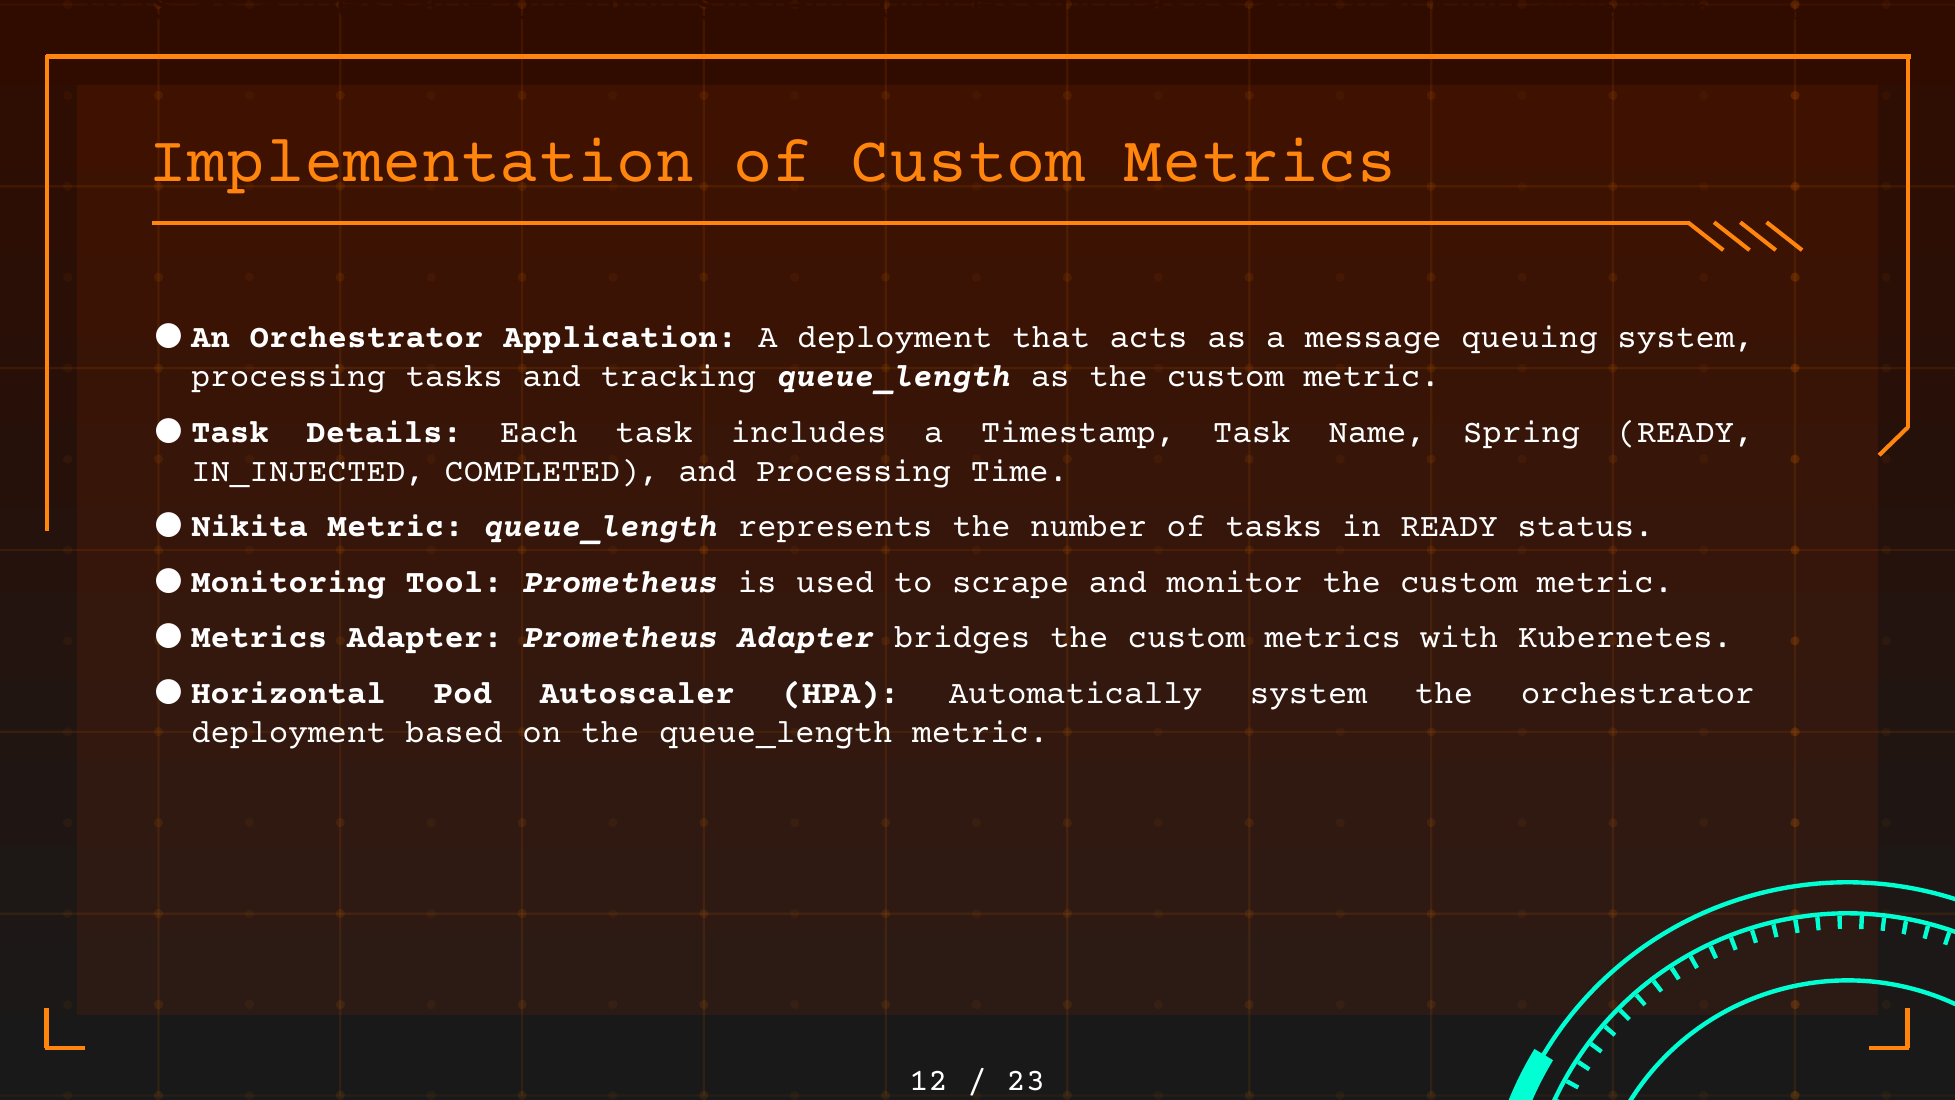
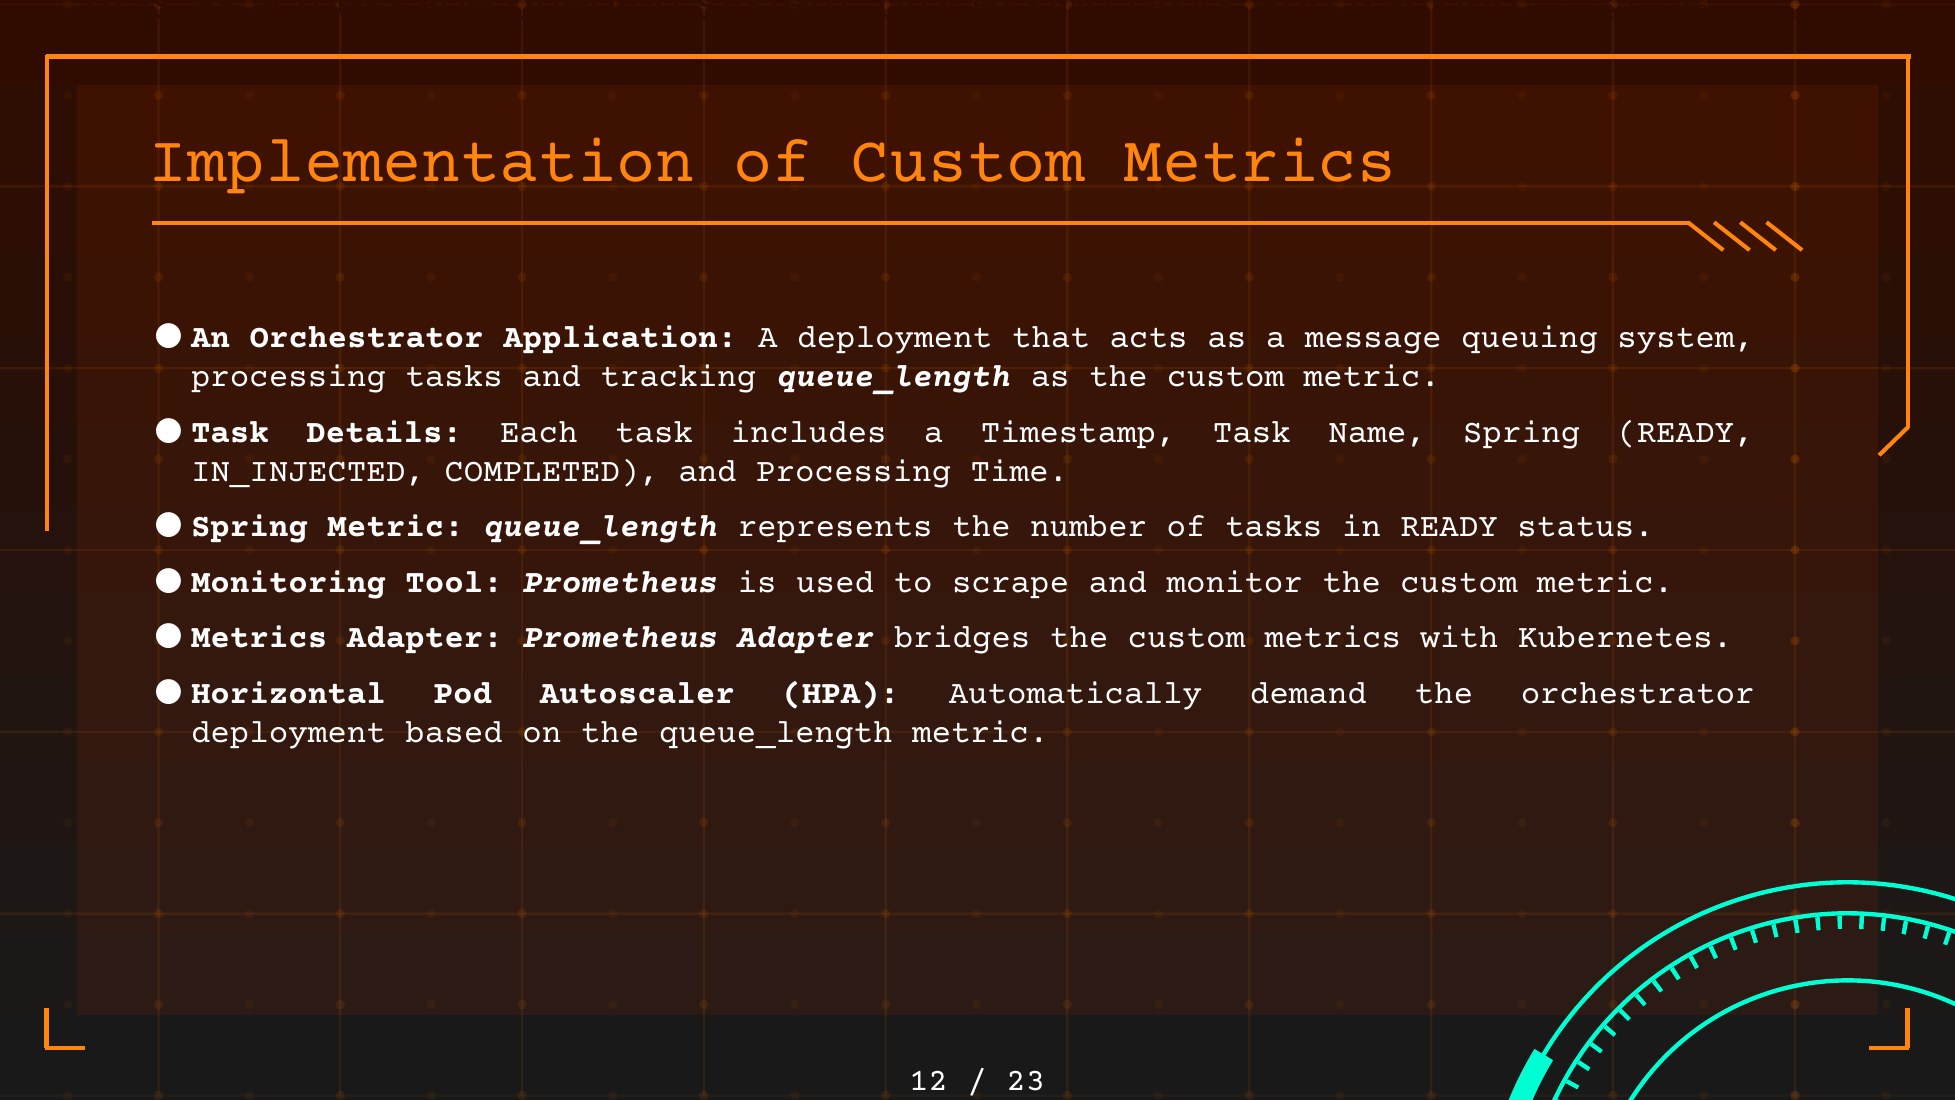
Nikita at (249, 526): Nikita -> Spring
Automatically system: system -> demand
